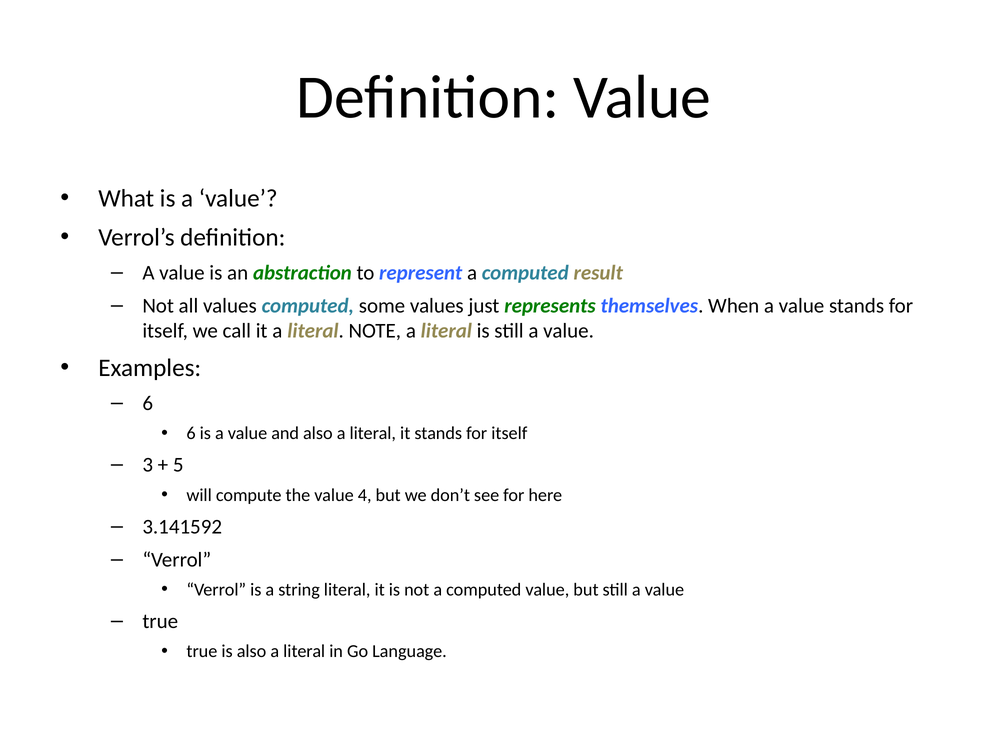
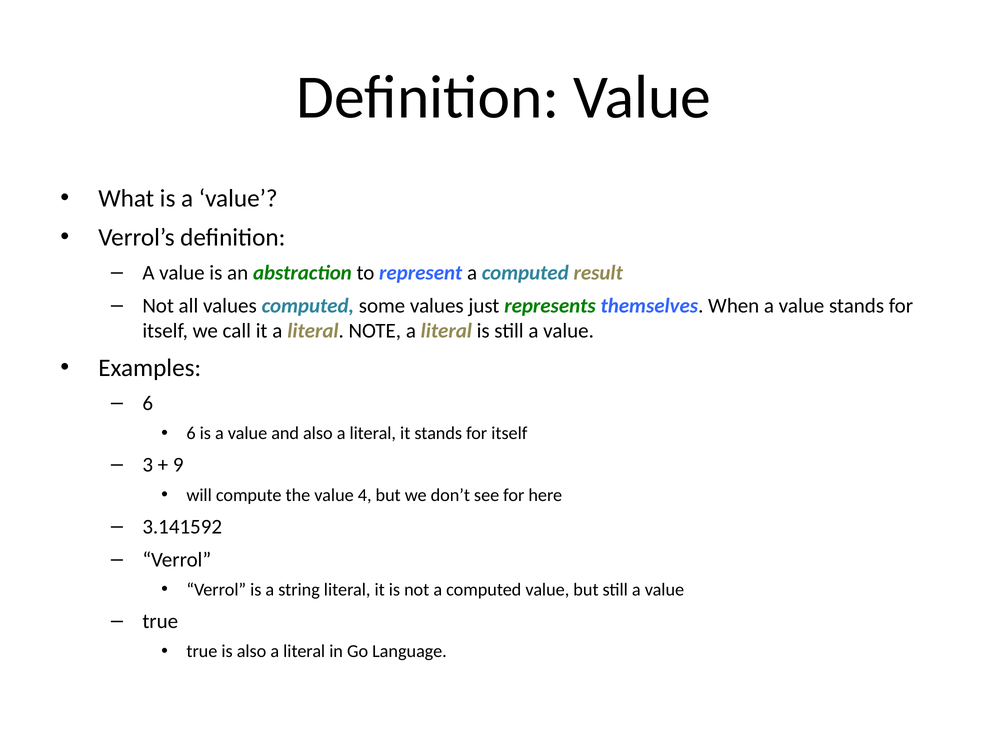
5: 5 -> 9
